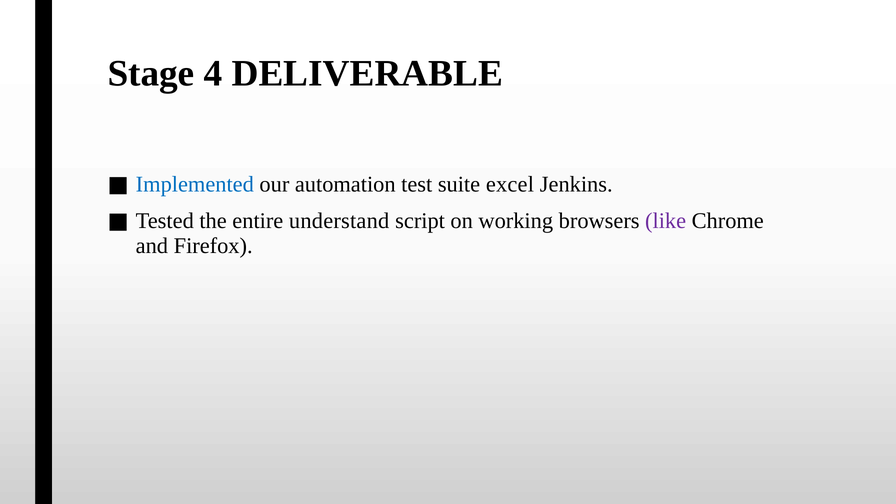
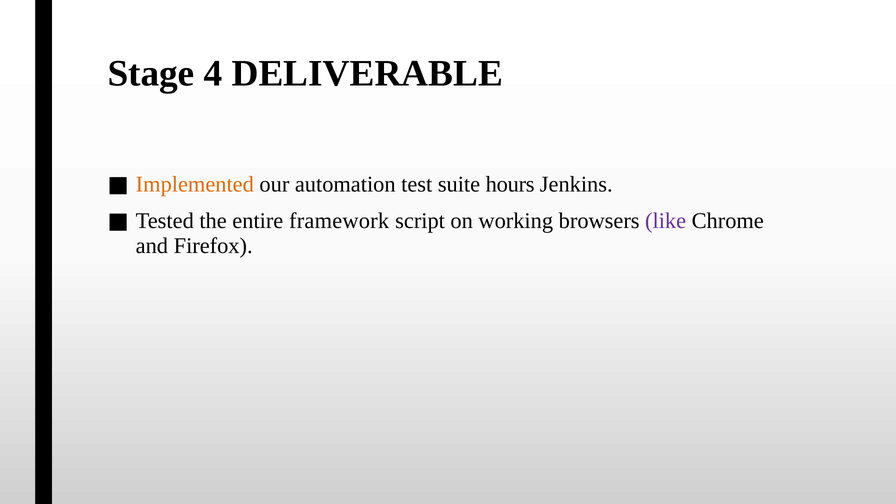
Implemented colour: blue -> orange
excel: excel -> hours
understand: understand -> framework
